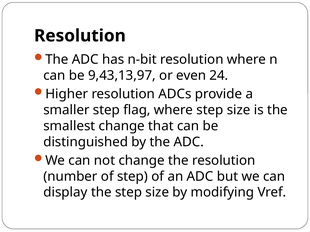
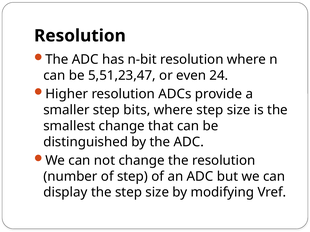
9,43,13,97: 9,43,13,97 -> 5,51,23,47
flag: flag -> bits
